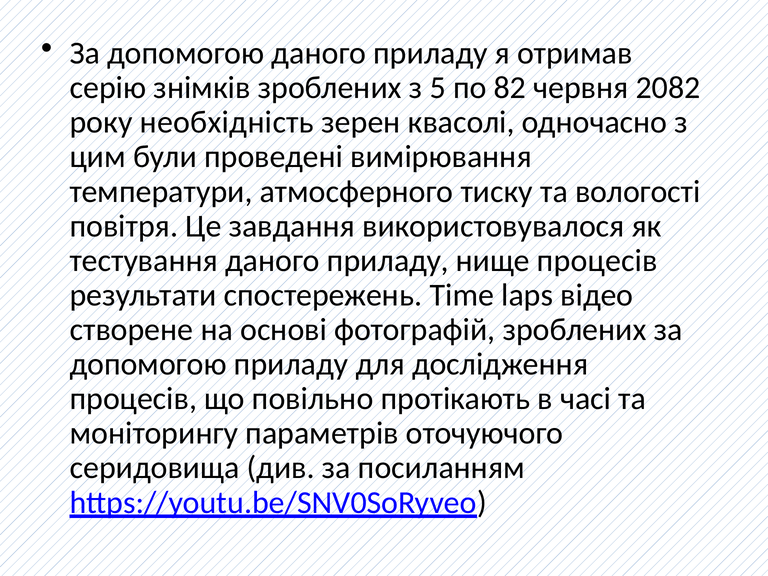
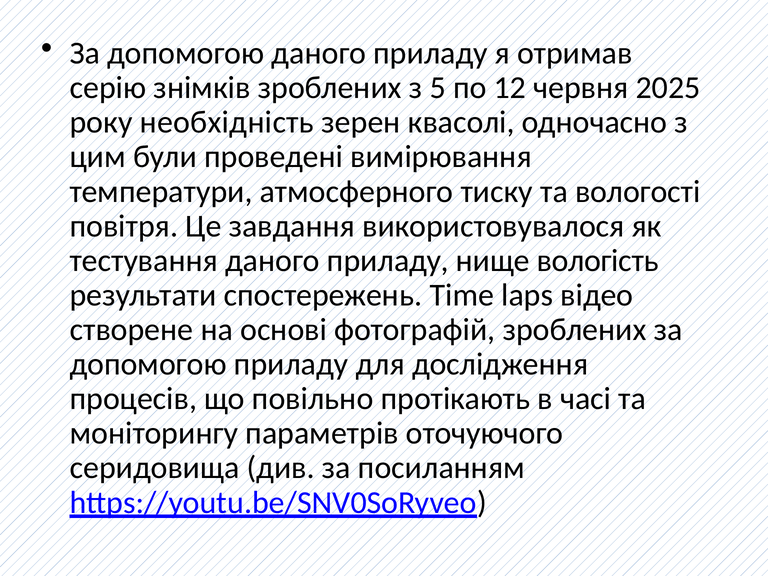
82: 82 -> 12
2082: 2082 -> 2025
нище процесів: процесів -> вологість
